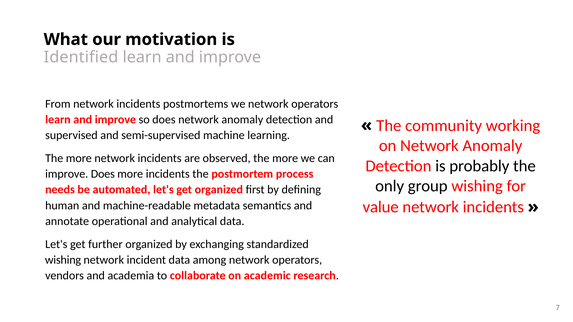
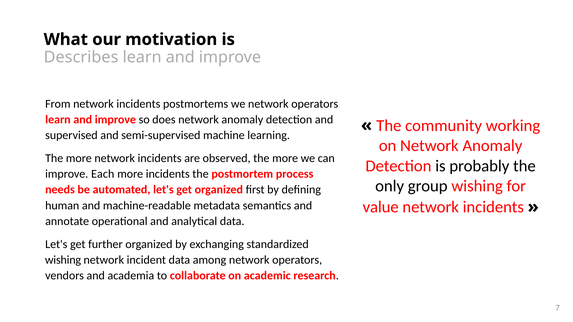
Identified: Identified -> Describes
improve Does: Does -> Each
